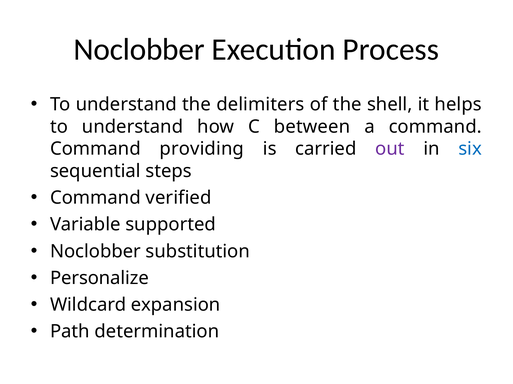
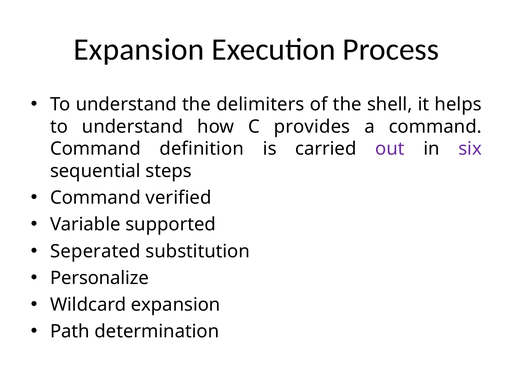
Noclobber at (139, 50): Noclobber -> Expansion
between: between -> provides
providing: providing -> definition
six colour: blue -> purple
Noclobber at (95, 252): Noclobber -> Seperated
